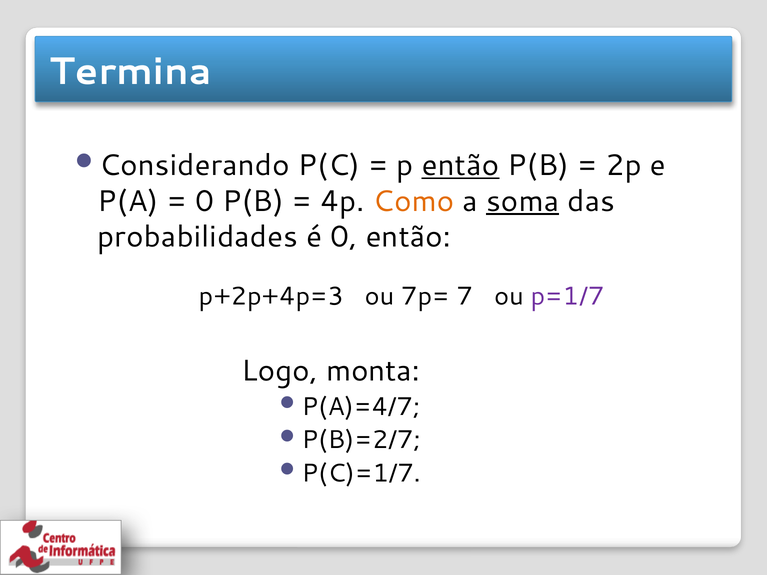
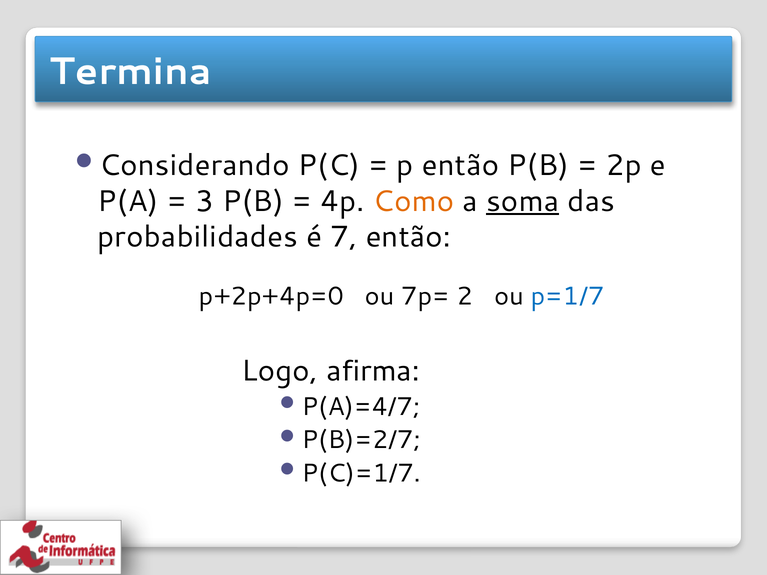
então at (461, 165) underline: present -> none
0 at (205, 201): 0 -> 3
é 0: 0 -> 7
p+2p+4p=3: p+2p+4p=3 -> p+2p+4p=0
7: 7 -> 2
p=1/7 colour: purple -> blue
monta: monta -> afirma
